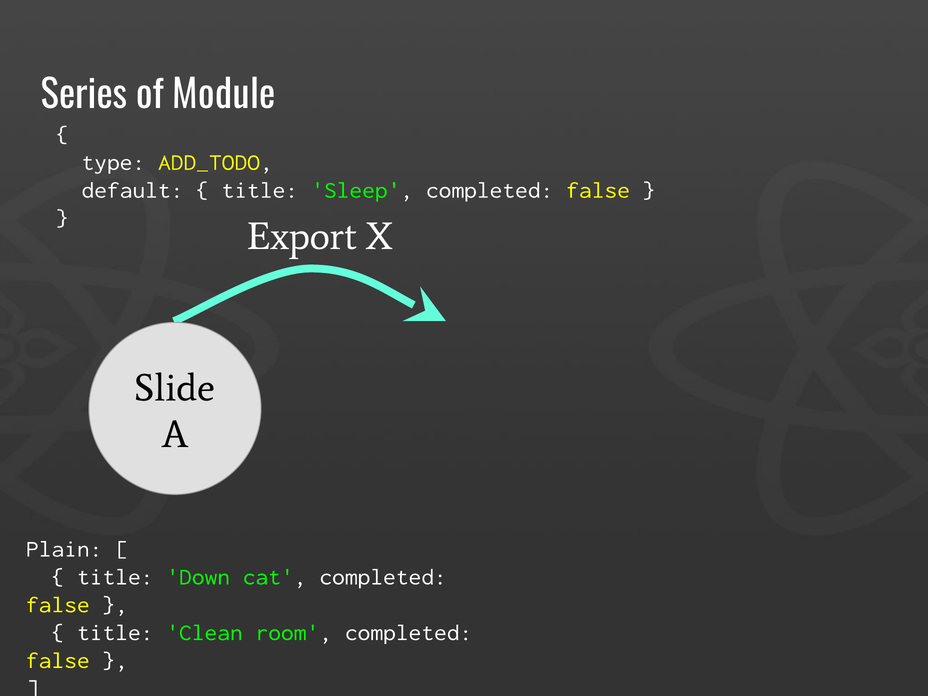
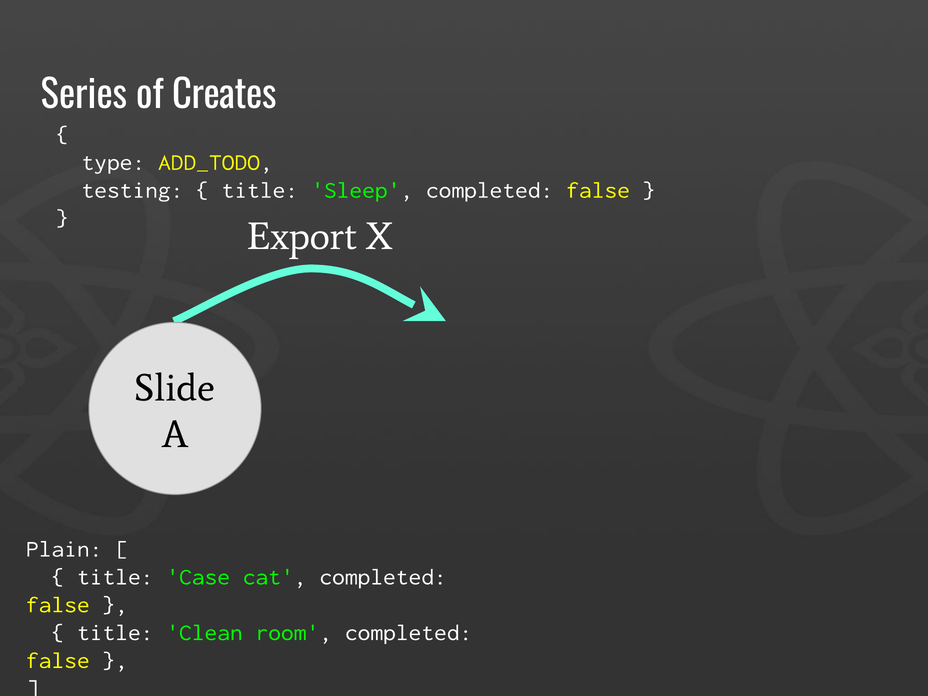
Module: Module -> Creates
default: default -> testing
Down: Down -> Case
